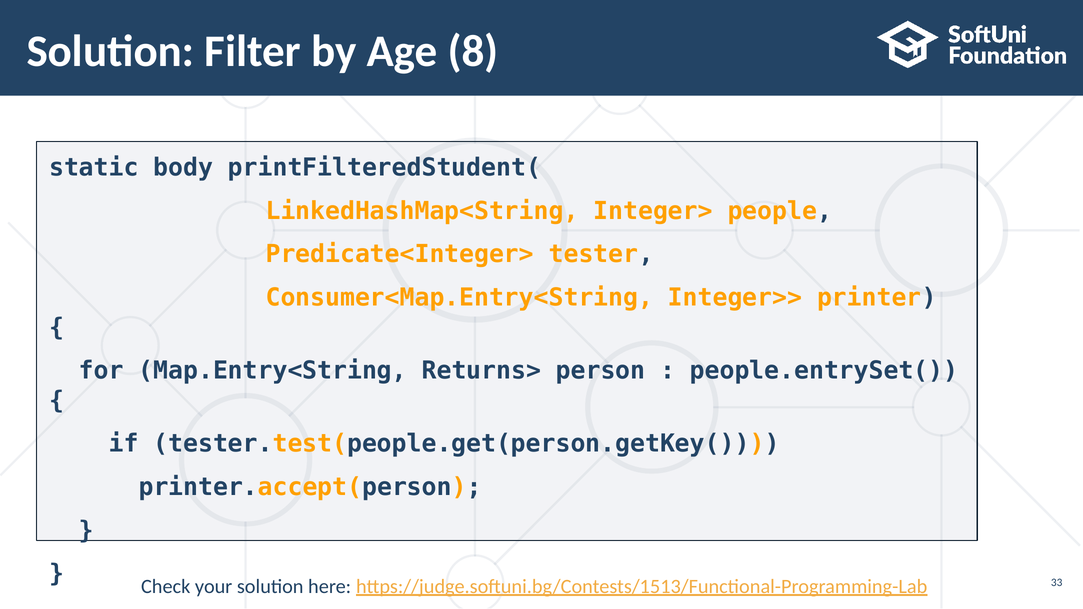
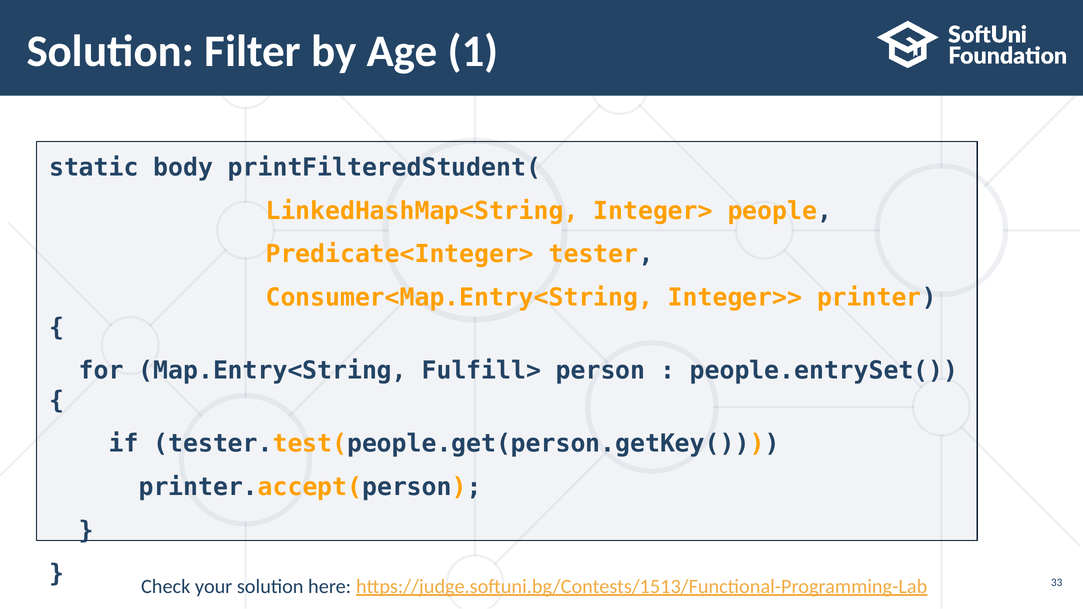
8: 8 -> 1
Returns>: Returns> -> Fulfill>
